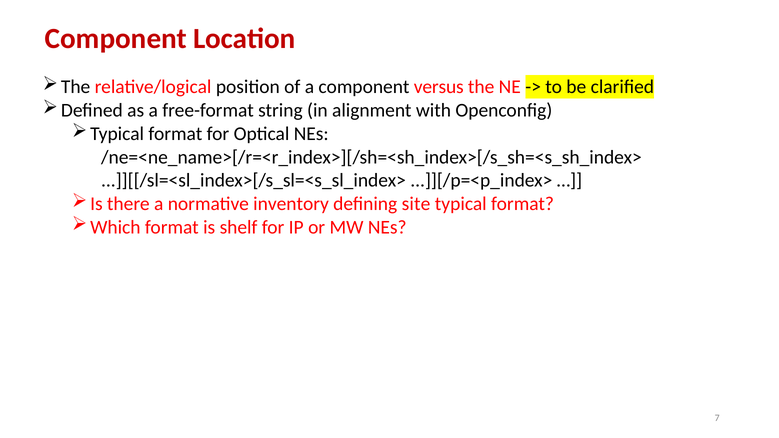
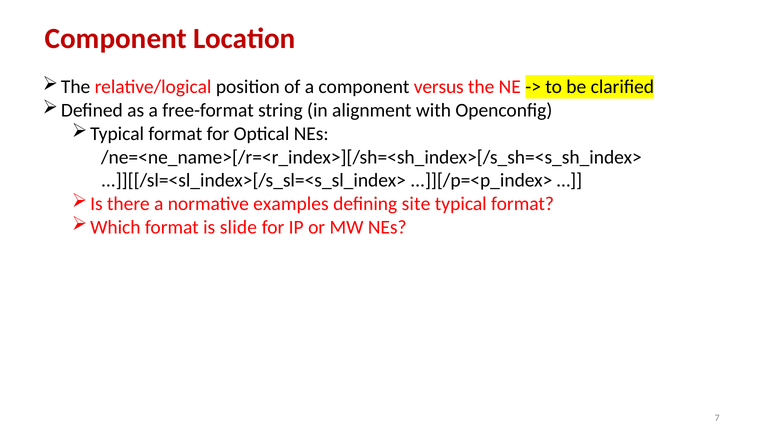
inventory: inventory -> examples
shelf: shelf -> slide
